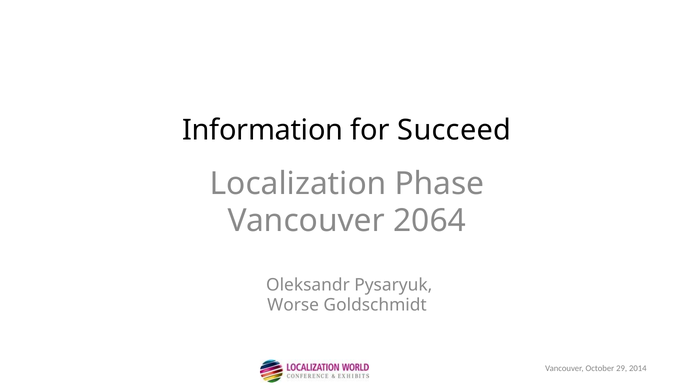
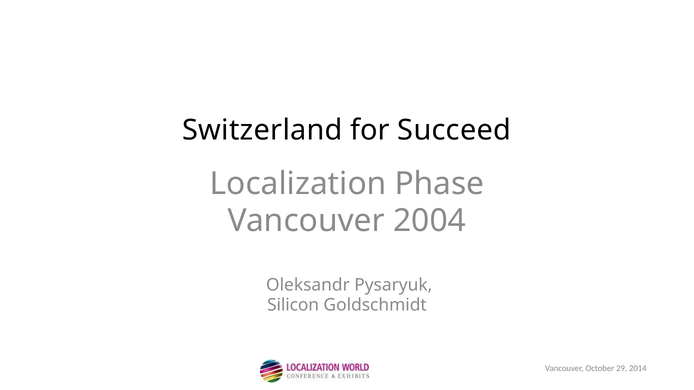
Information: Information -> Switzerland
2064: 2064 -> 2004
Worse: Worse -> Silicon
